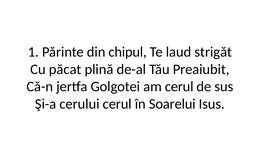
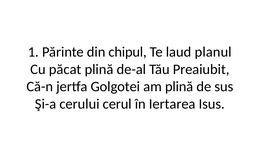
strigăt: strigăt -> planul
am cerul: cerul -> plină
Soarelui: Soarelui -> Iertarea
